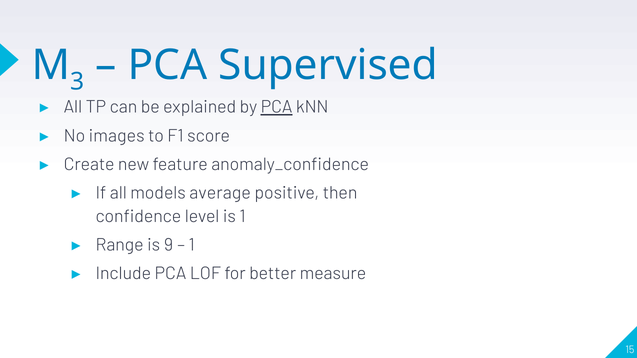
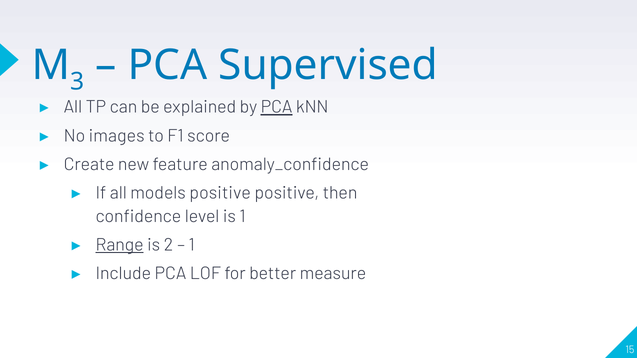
models average: average -> positive
Range underline: none -> present
9: 9 -> 2
